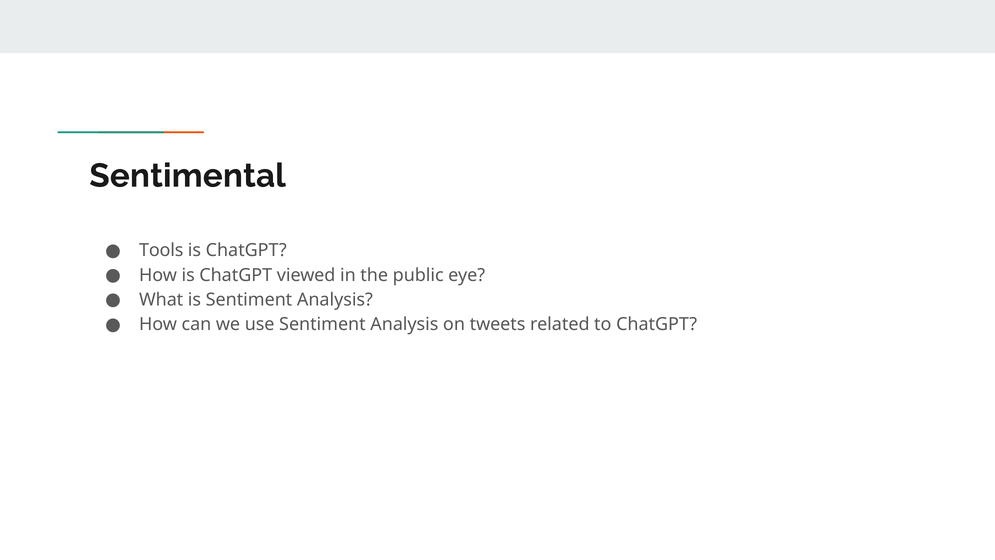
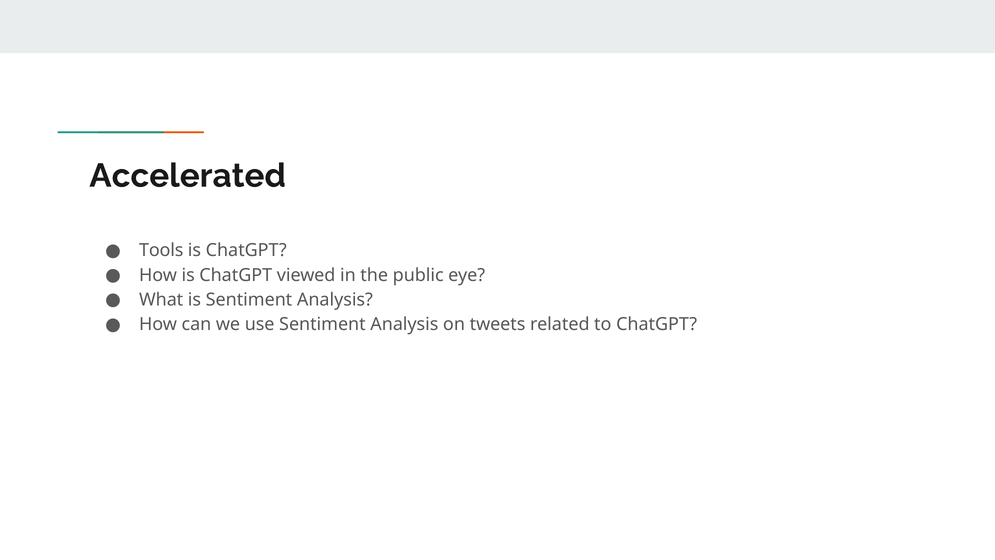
Sentimental: Sentimental -> Accelerated
